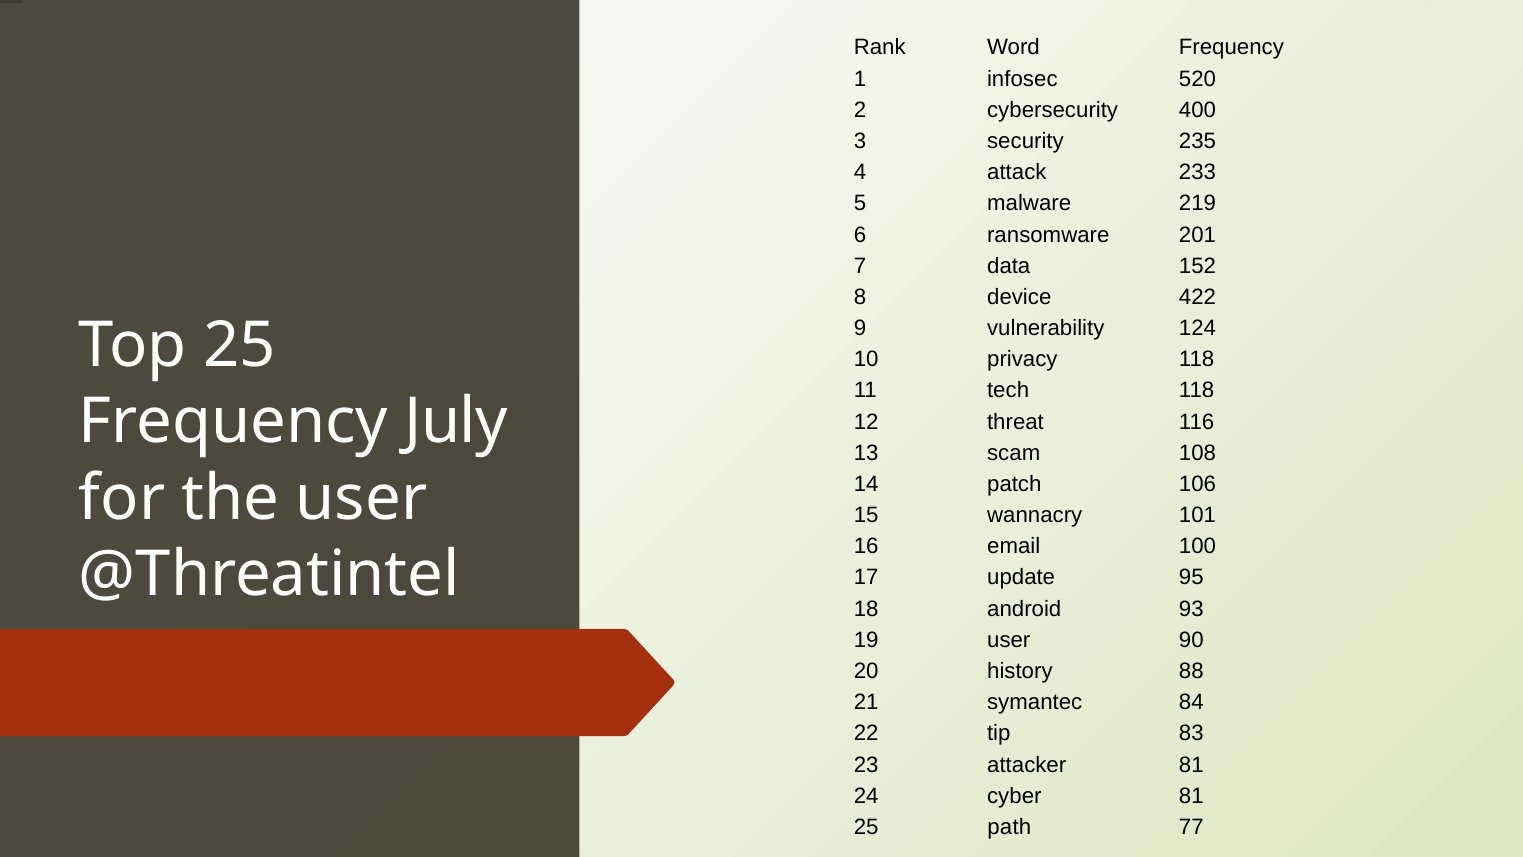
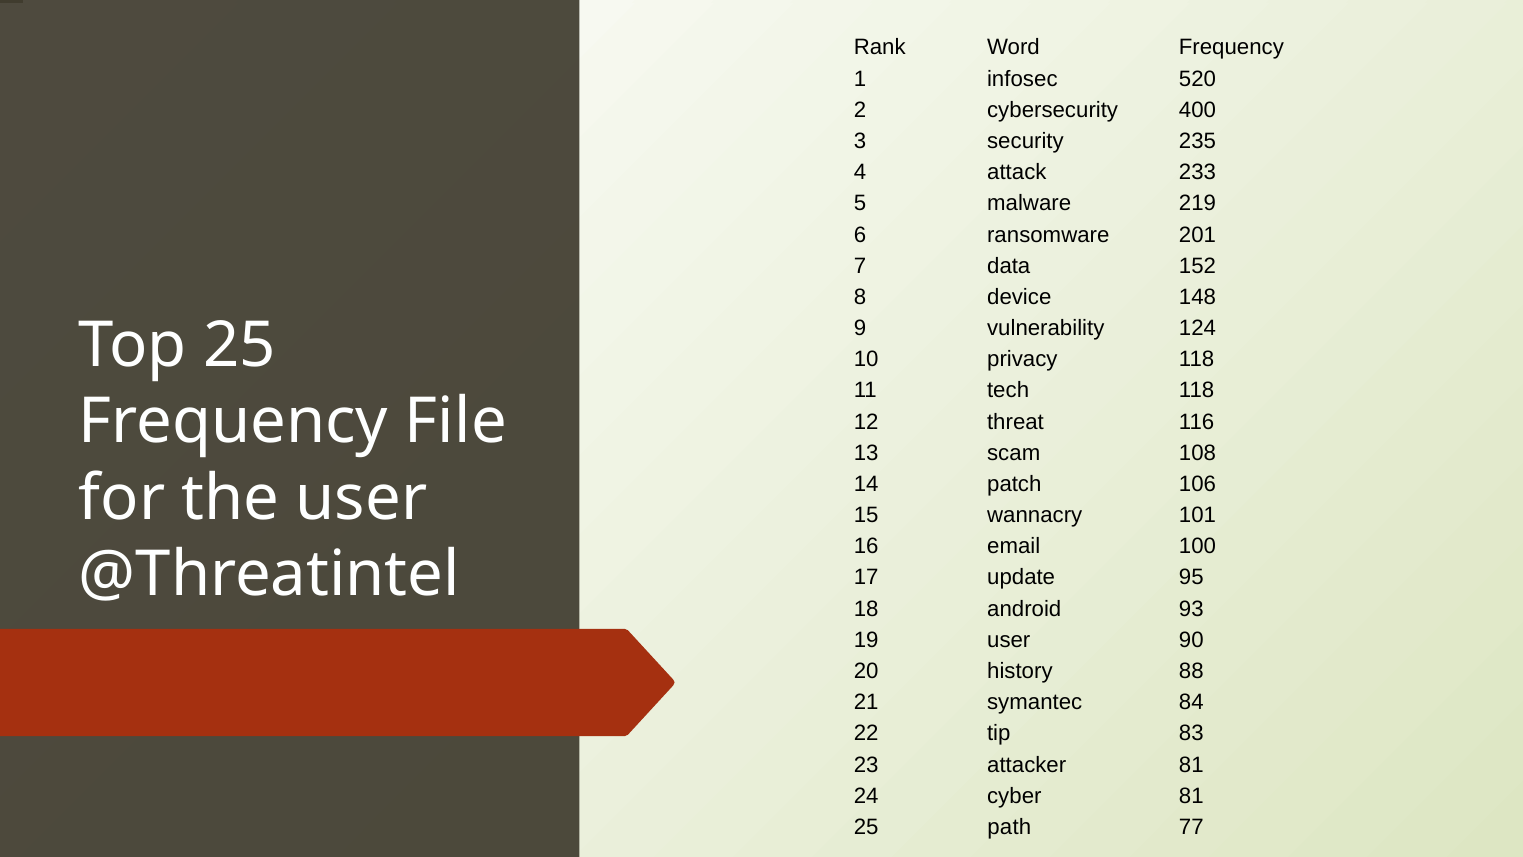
422: 422 -> 148
July: July -> File
